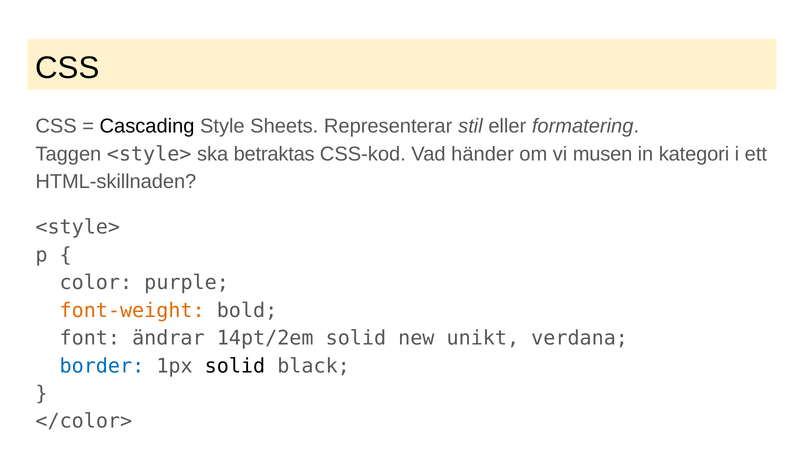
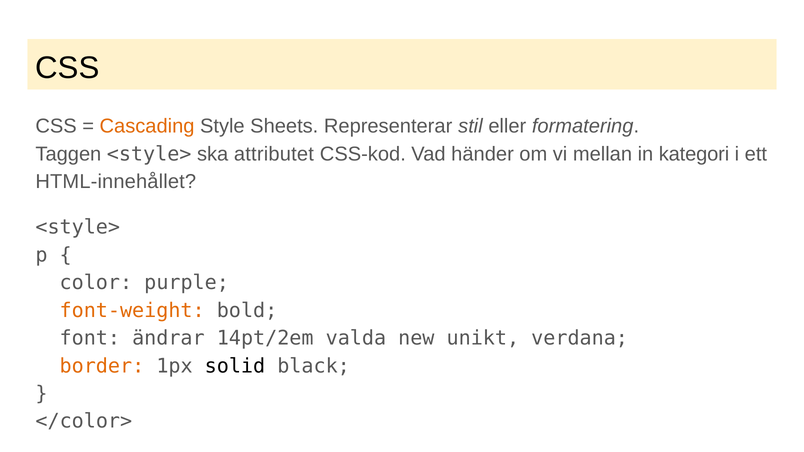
Cascading colour: black -> orange
betraktas: betraktas -> attributet
musen: musen -> mellan
HTML-skillnaden: HTML-skillnaden -> HTML-innehållet
14pt/2em solid: solid -> valda
border colour: blue -> orange
